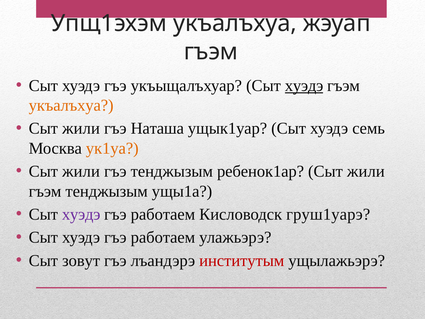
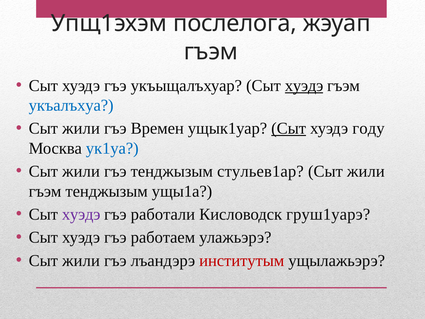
Упщ1эхэм укъалъхуа: укъалъхуа -> послелога
укъалъхуа at (71, 105) colour: orange -> blue
Наташа: Наташа -> Времен
Сыт at (289, 128) underline: none -> present
семь: семь -> году
ук1уа colour: orange -> blue
ребенок1ар: ребенок1ар -> стульев1ар
работаем at (163, 214): работаем -> работали
зовут at (81, 260): зовут -> жили
